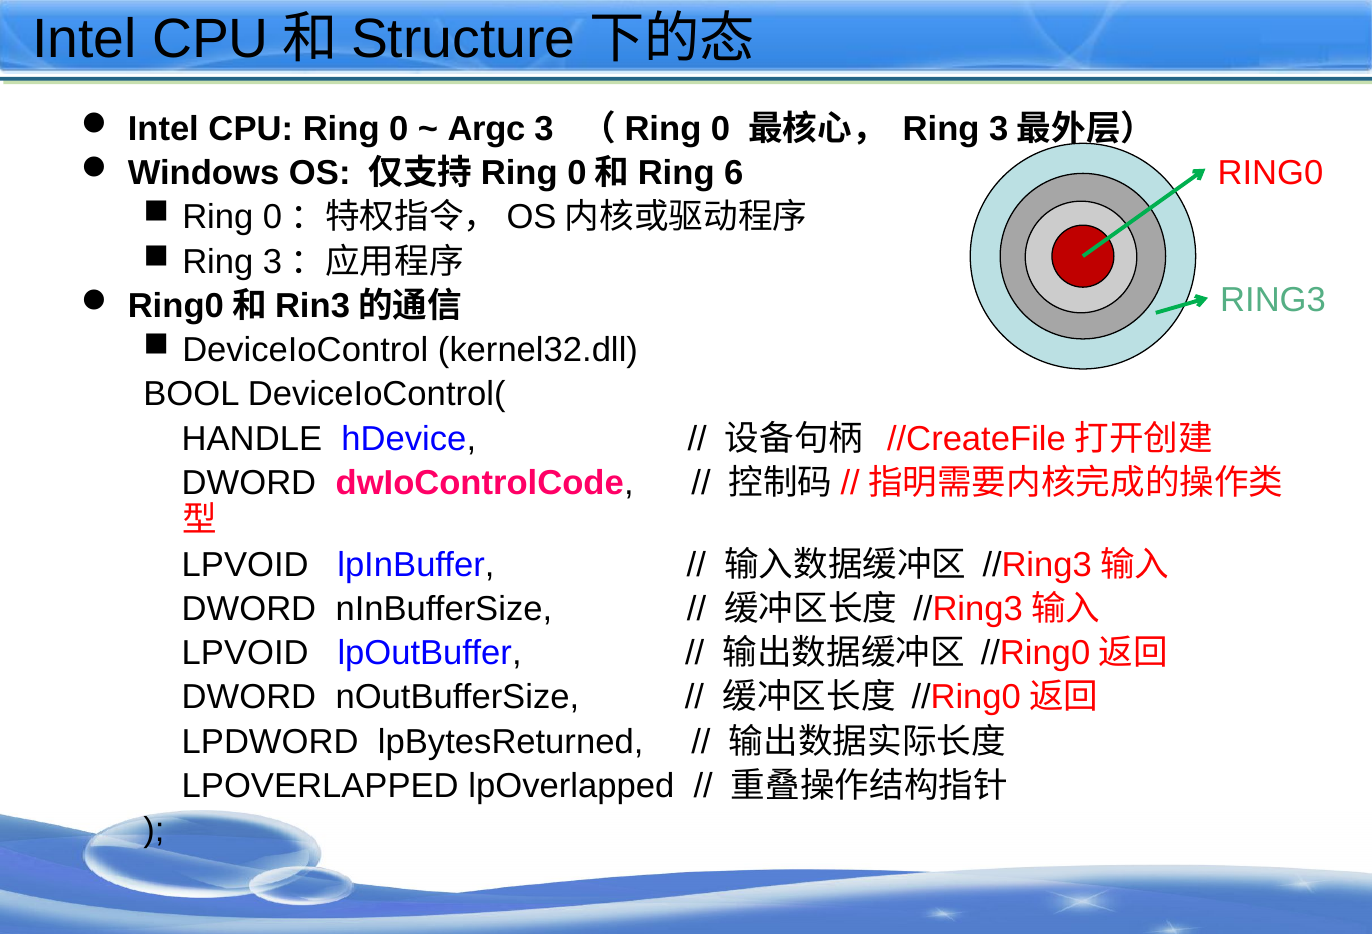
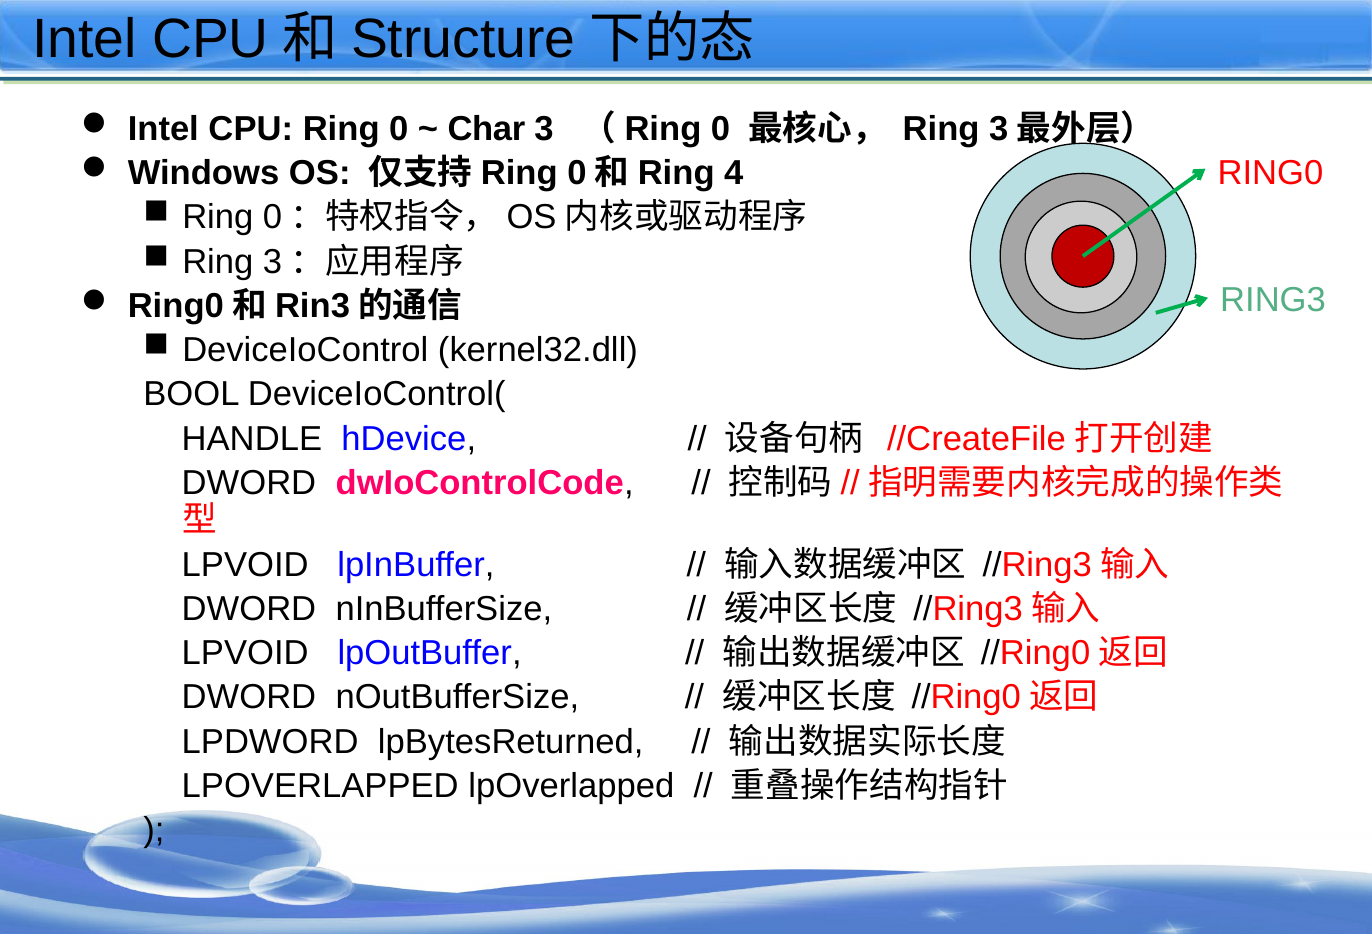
Argc: Argc -> Char
6: 6 -> 4
